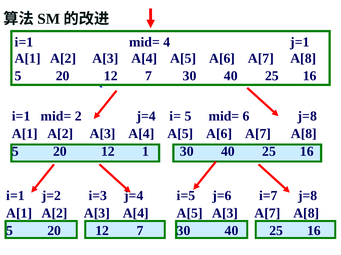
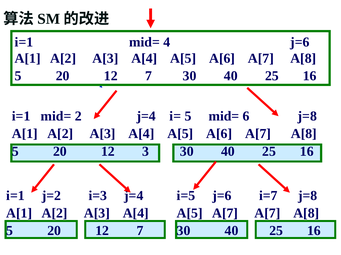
4 j=1: j=1 -> j=6
1: 1 -> 3
A[5 A[3: A[3 -> A[7
